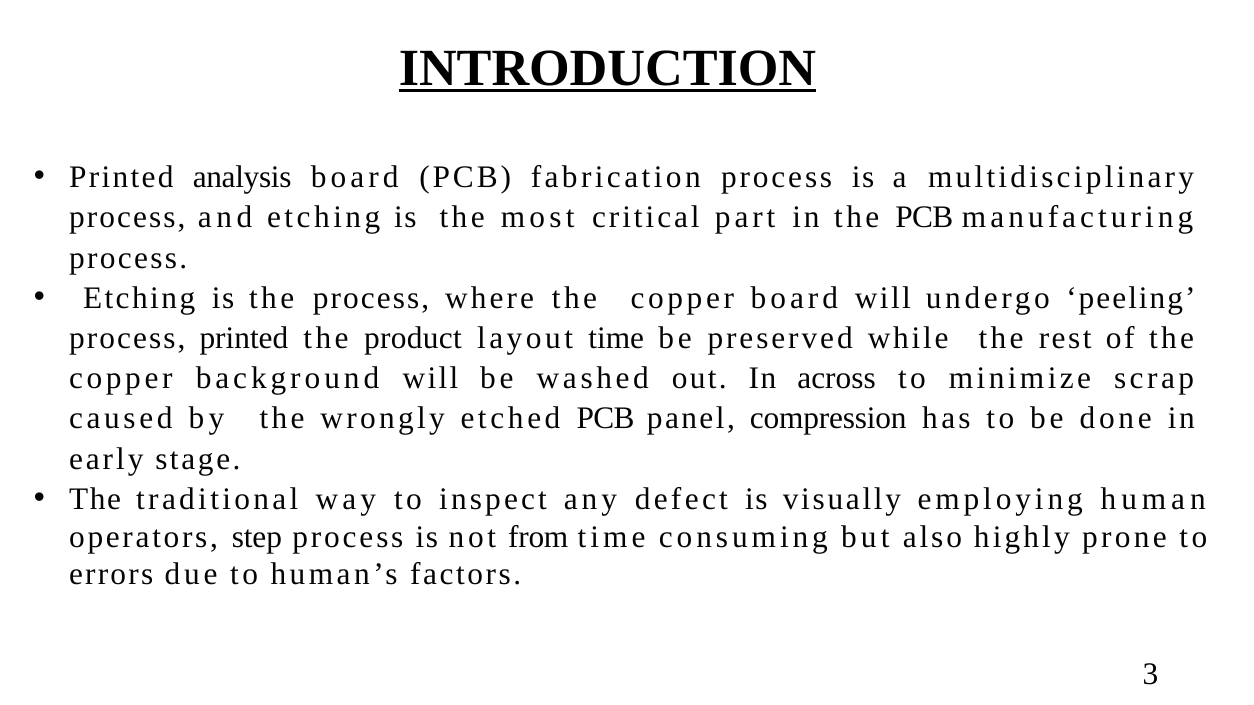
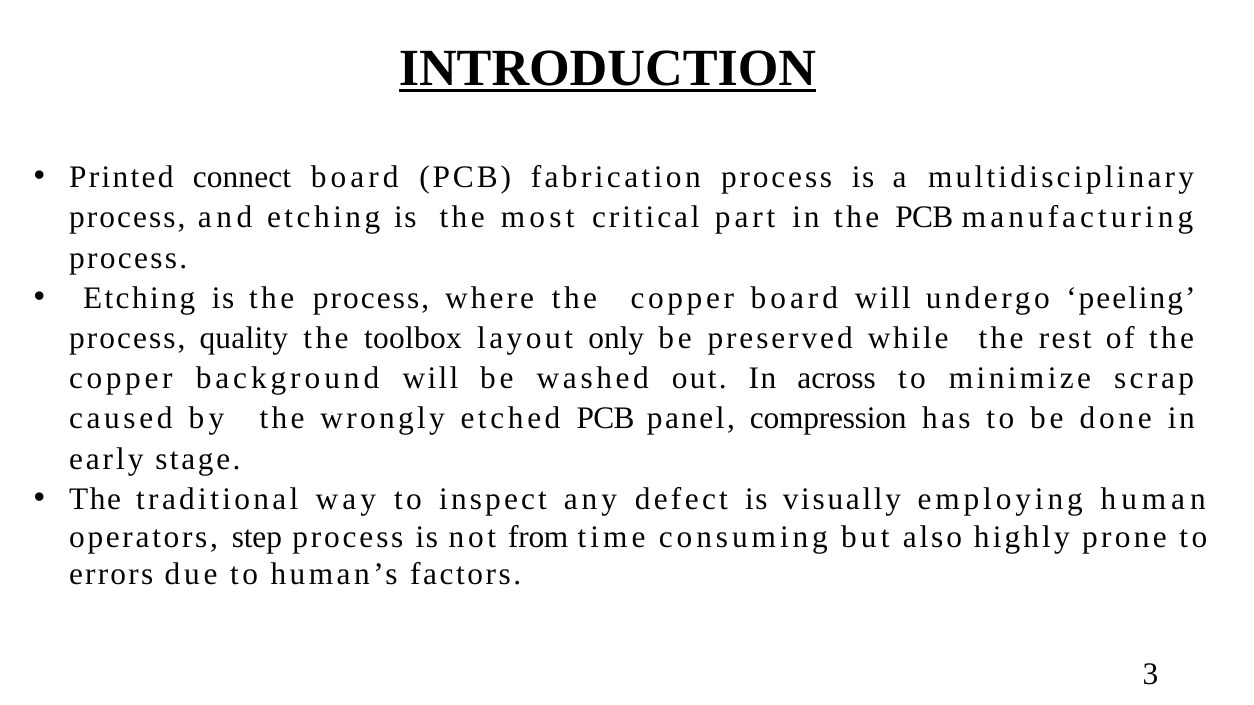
analysis: analysis -> connect
process printed: printed -> quality
product: product -> toolbox
layout time: time -> only
